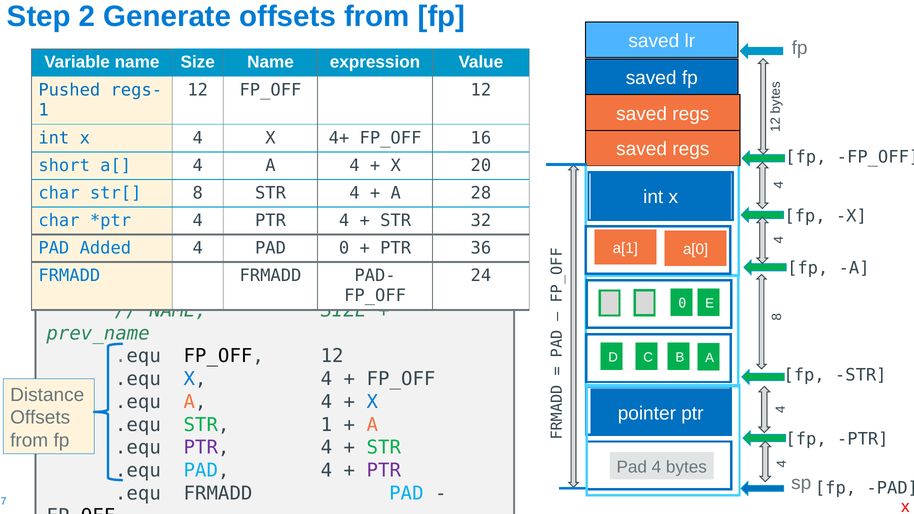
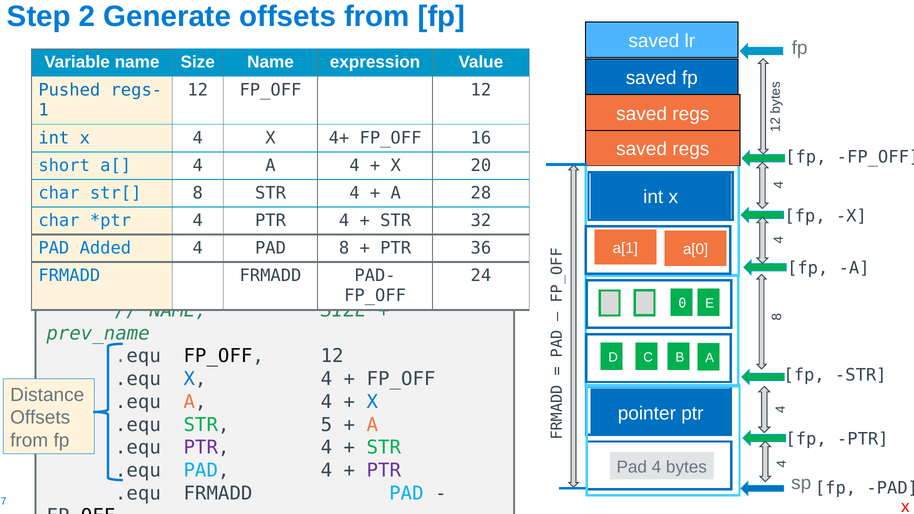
PAD 0: 0 -> 8
STR 1: 1 -> 5
